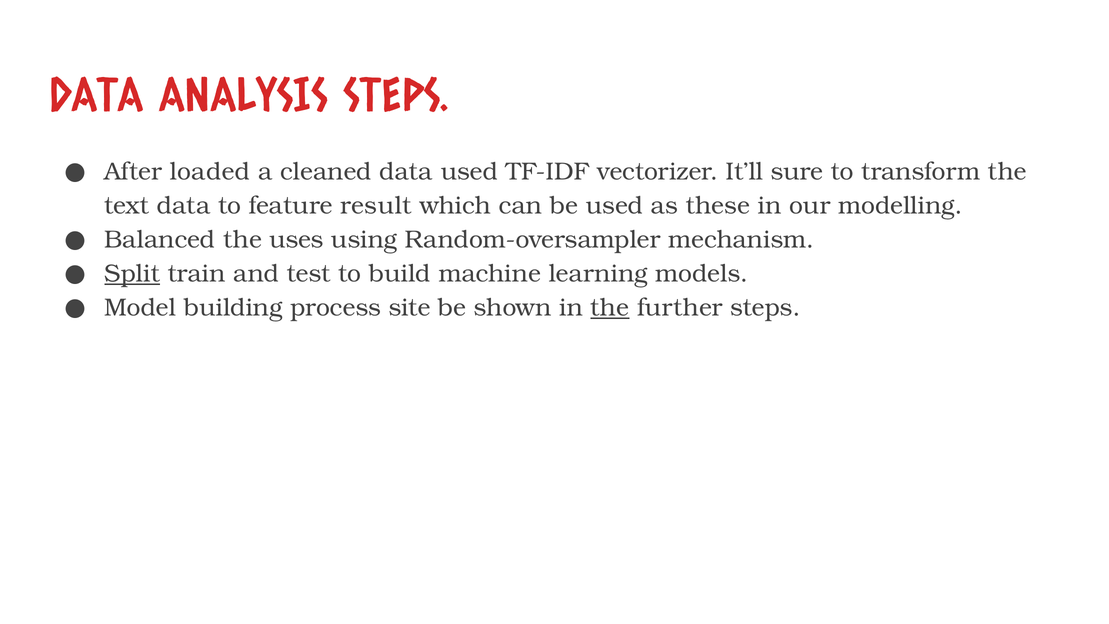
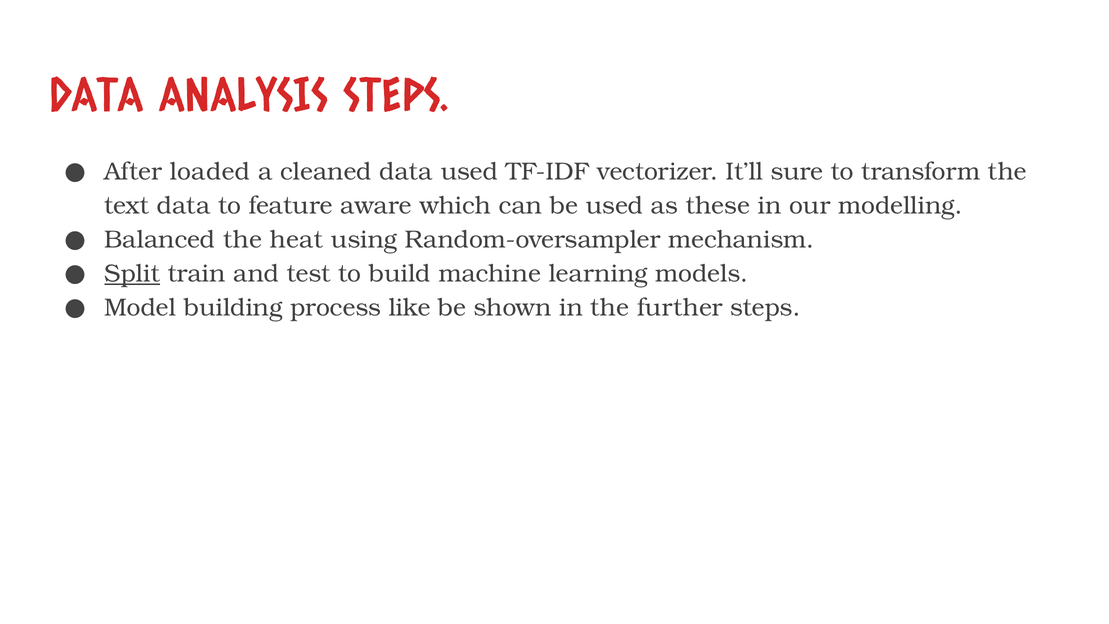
result: result -> aware
uses: uses -> heat
site: site -> like
the at (610, 307) underline: present -> none
